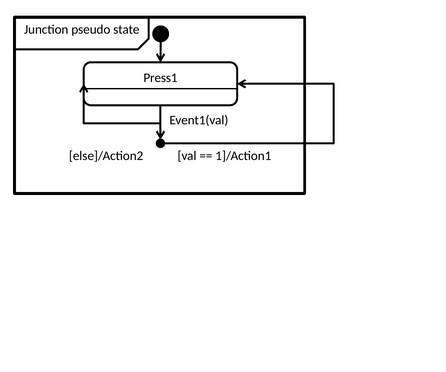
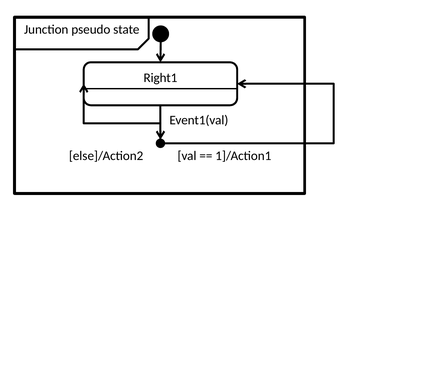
Press1: Press1 -> Right1
